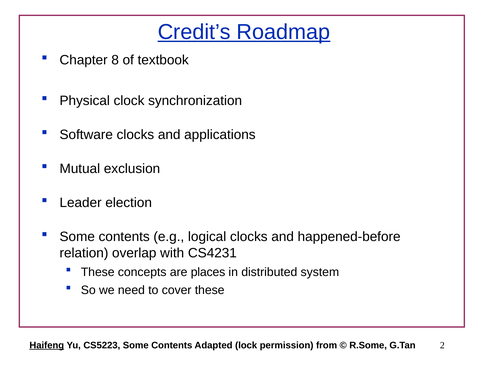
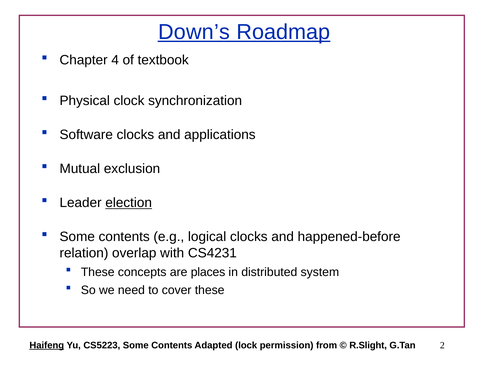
Credit’s: Credit’s -> Down’s
8: 8 -> 4
election underline: none -> present
R.Some: R.Some -> R.Slight
